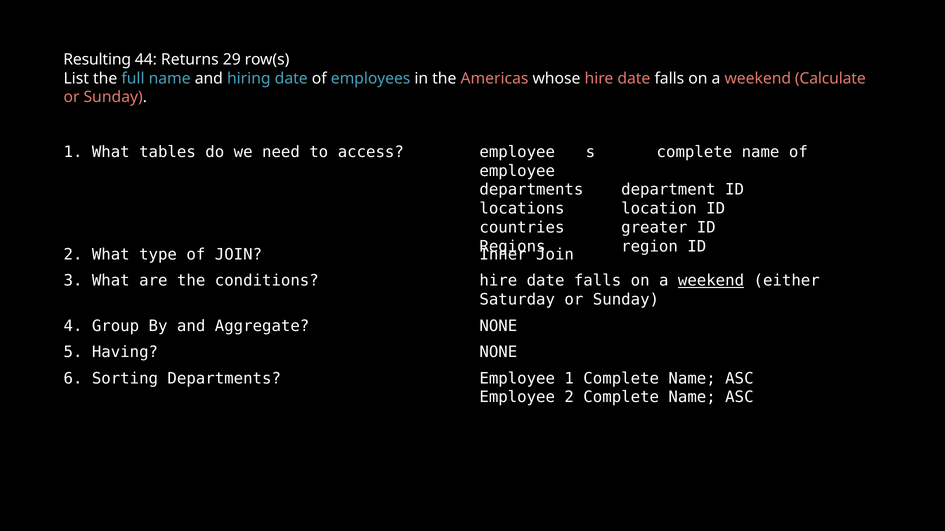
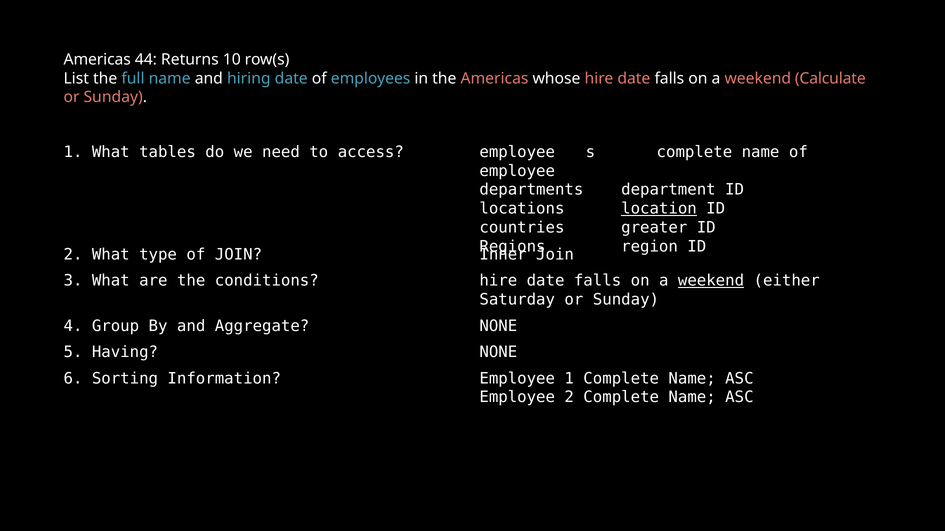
Resulting at (97, 60): Resulting -> Americas
29: 29 -> 10
location underline: none -> present
Sorting Departments: Departments -> Information
